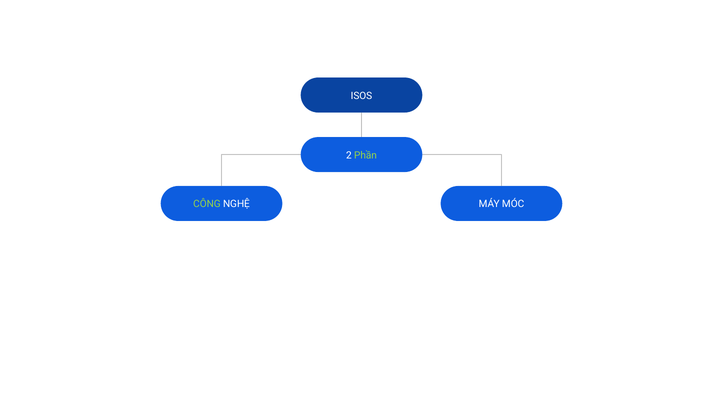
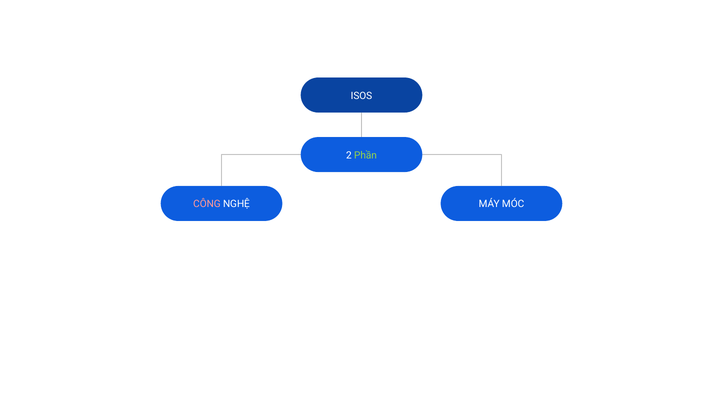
CÔNG colour: light green -> pink
